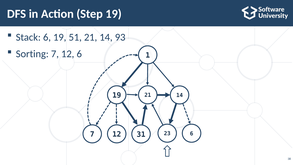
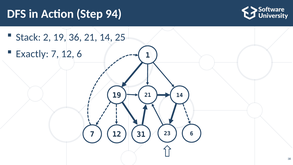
Step 19: 19 -> 94
Stack 6: 6 -> 2
51: 51 -> 36
93: 93 -> 25
Sorting: Sorting -> Exactly
